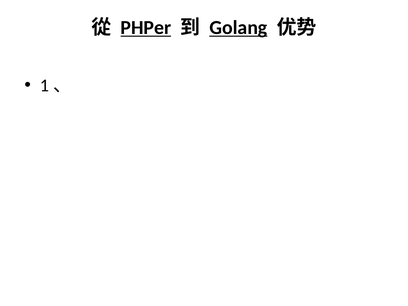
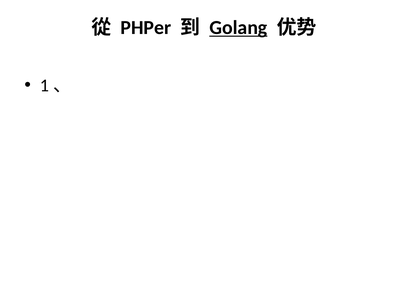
PHPer underline: present -> none
